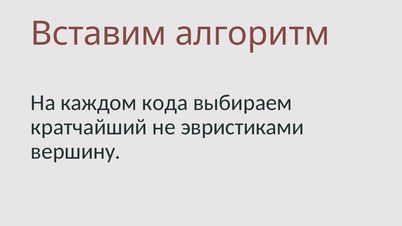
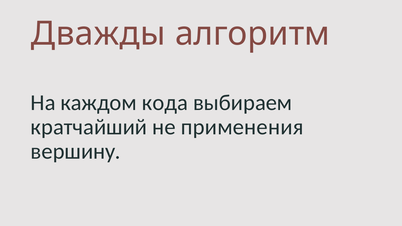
Вставим: Вставим -> Дважды
эвристиками: эвристиками -> применения
